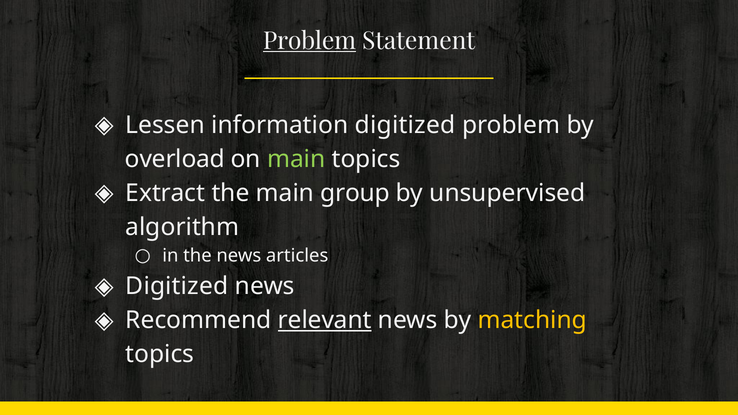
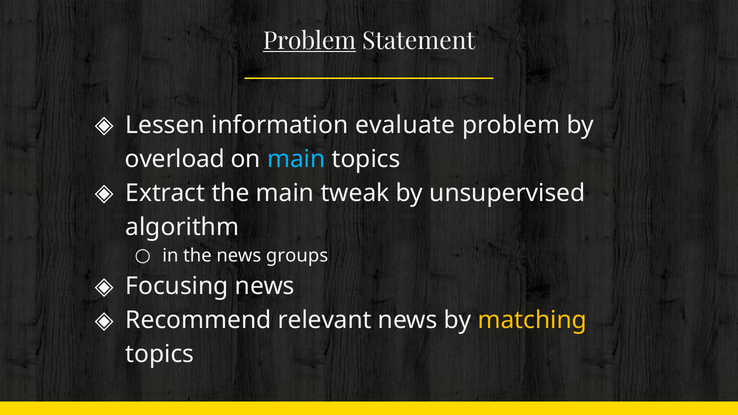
information digitized: digitized -> evaluate
main at (296, 159) colour: light green -> light blue
group: group -> tweak
articles: articles -> groups
Digitized at (177, 286): Digitized -> Focusing
relevant underline: present -> none
